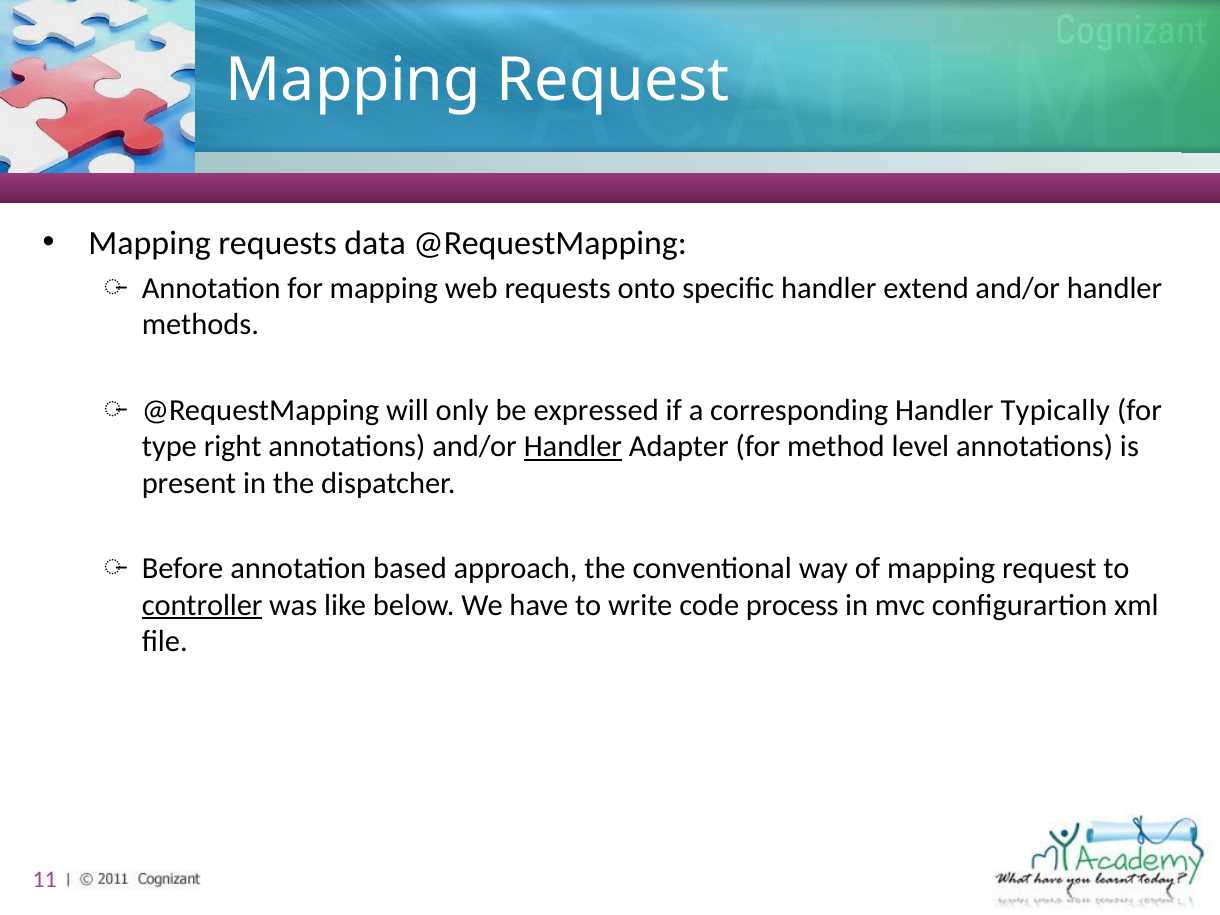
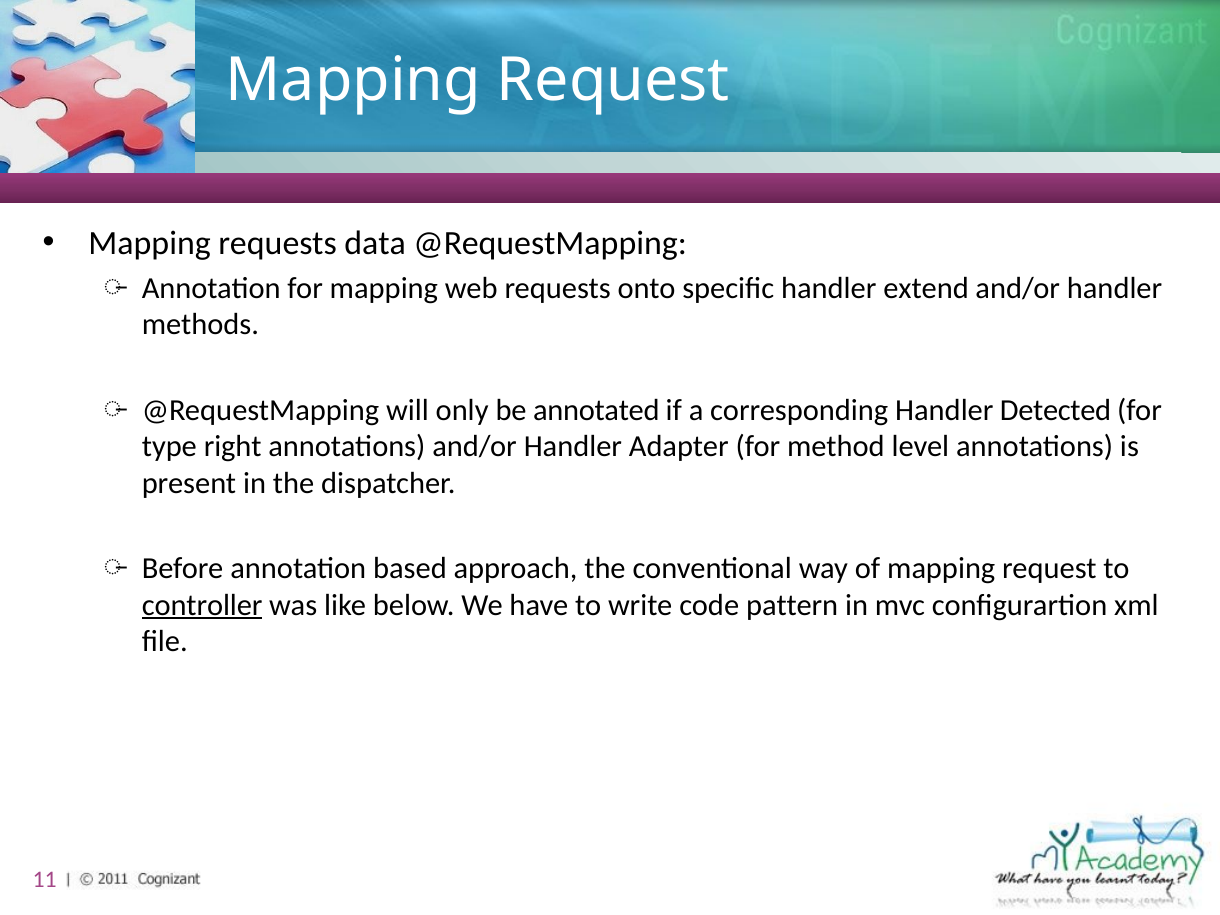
expressed: expressed -> annotated
Typically: Typically -> Detected
Handler at (573, 447) underline: present -> none
process: process -> pattern
